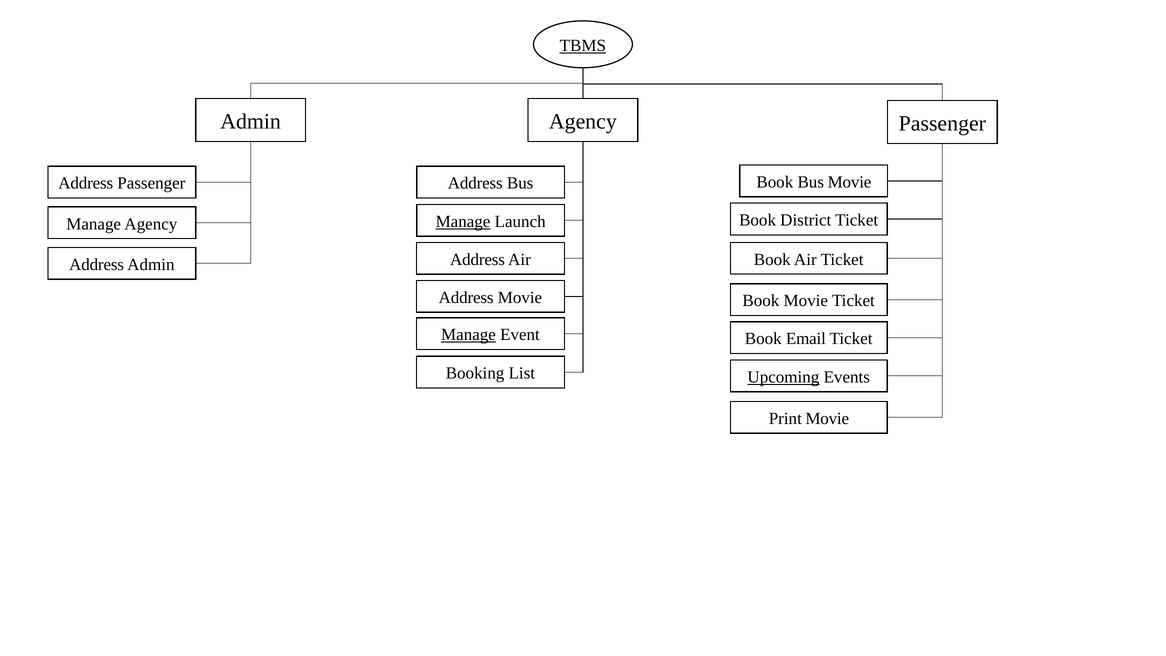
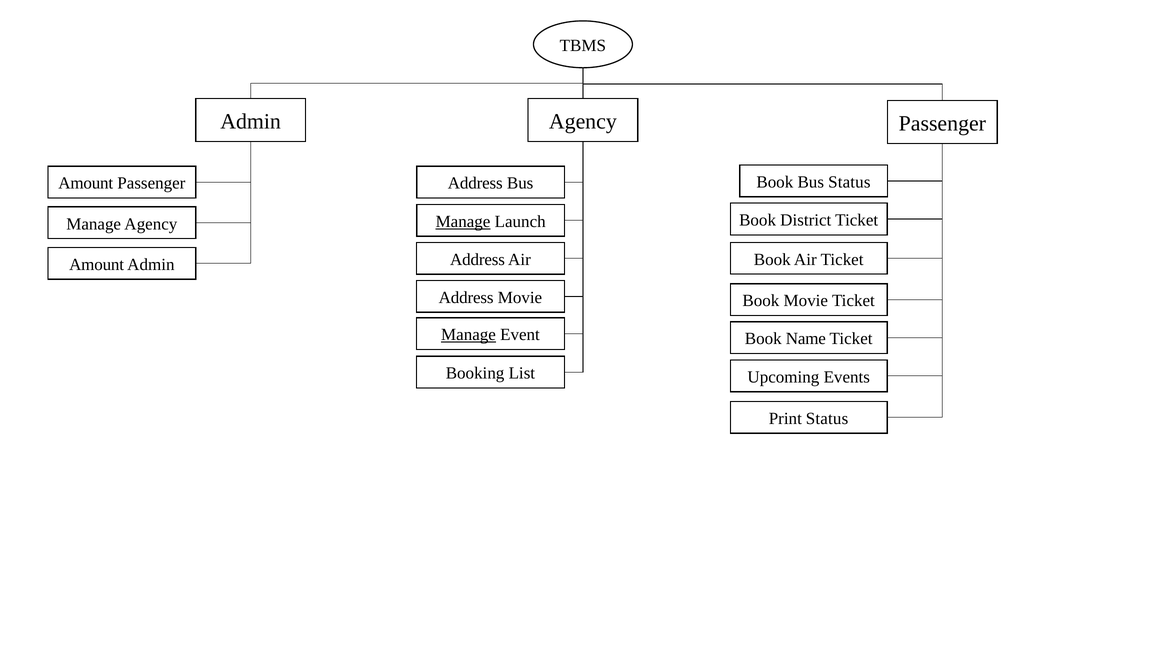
TBMS underline: present -> none
Bus Movie: Movie -> Status
Address at (86, 183): Address -> Amount
Address at (97, 264): Address -> Amount
Email: Email -> Name
Upcoming underline: present -> none
Print Movie: Movie -> Status
